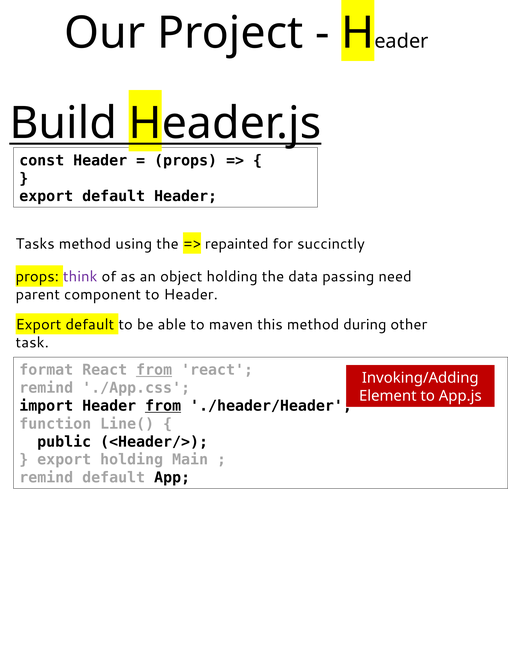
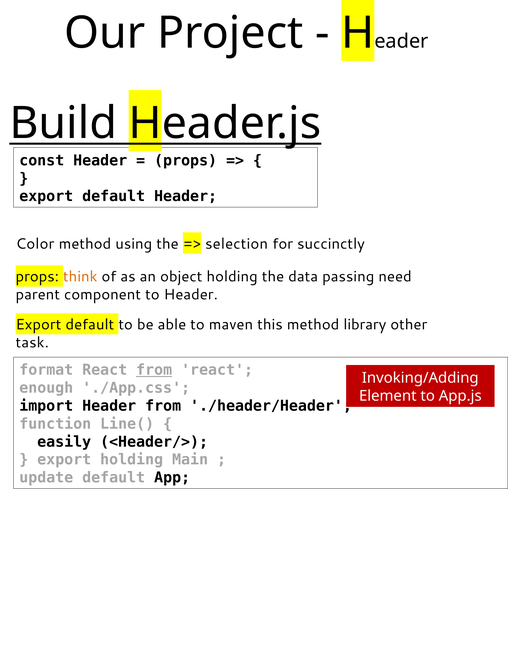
Tasks: Tasks -> Color
repainted: repainted -> selection
think colour: purple -> orange
during: during -> library
remind at (46, 388): remind -> enough
from at (163, 406) underline: present -> none
public: public -> easily
remind at (46, 477): remind -> update
